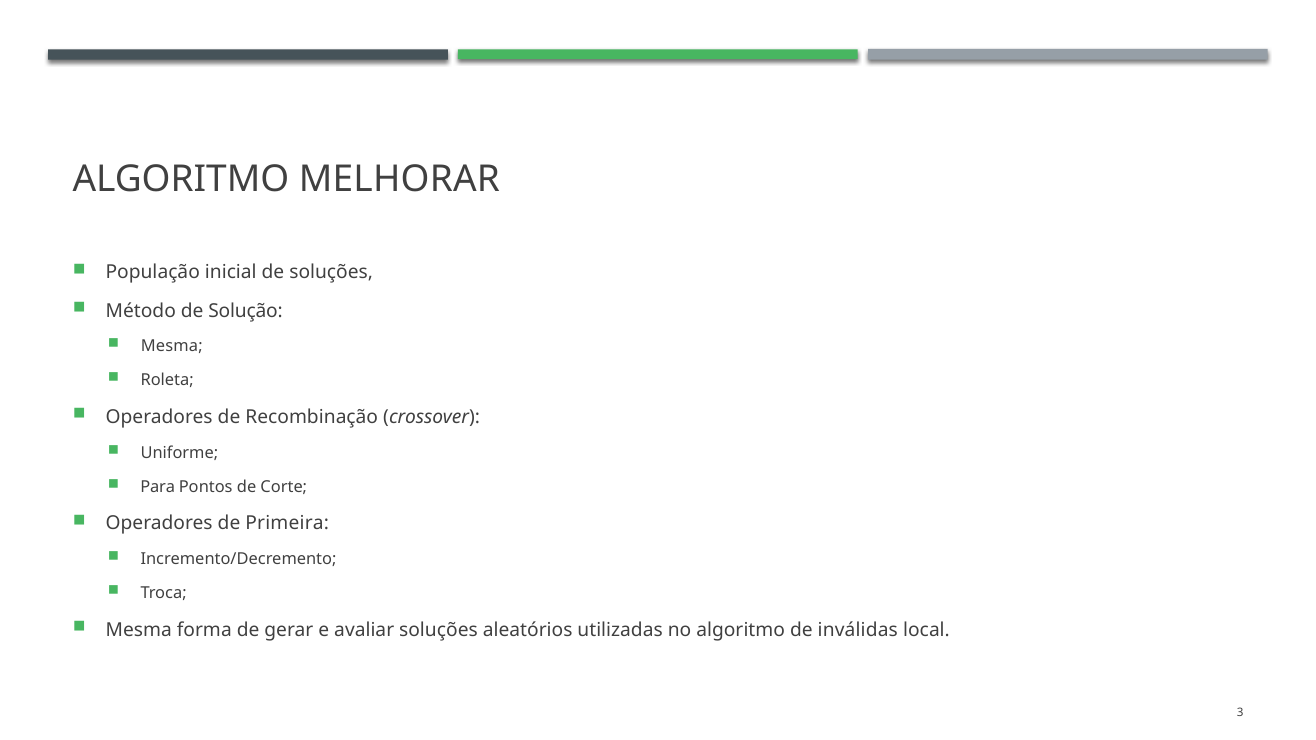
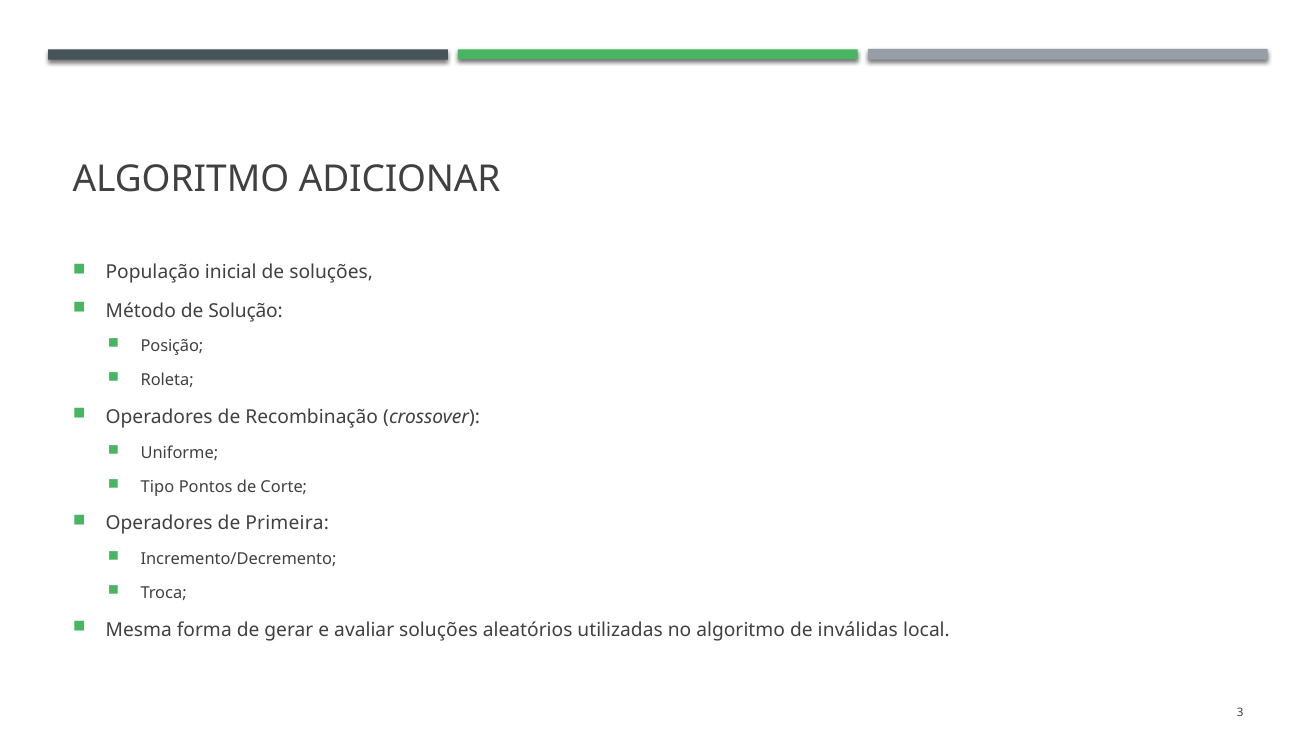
MELHORAR: MELHORAR -> ADICIONAR
Mesma at (172, 346): Mesma -> Posição
Para: Para -> Tipo
